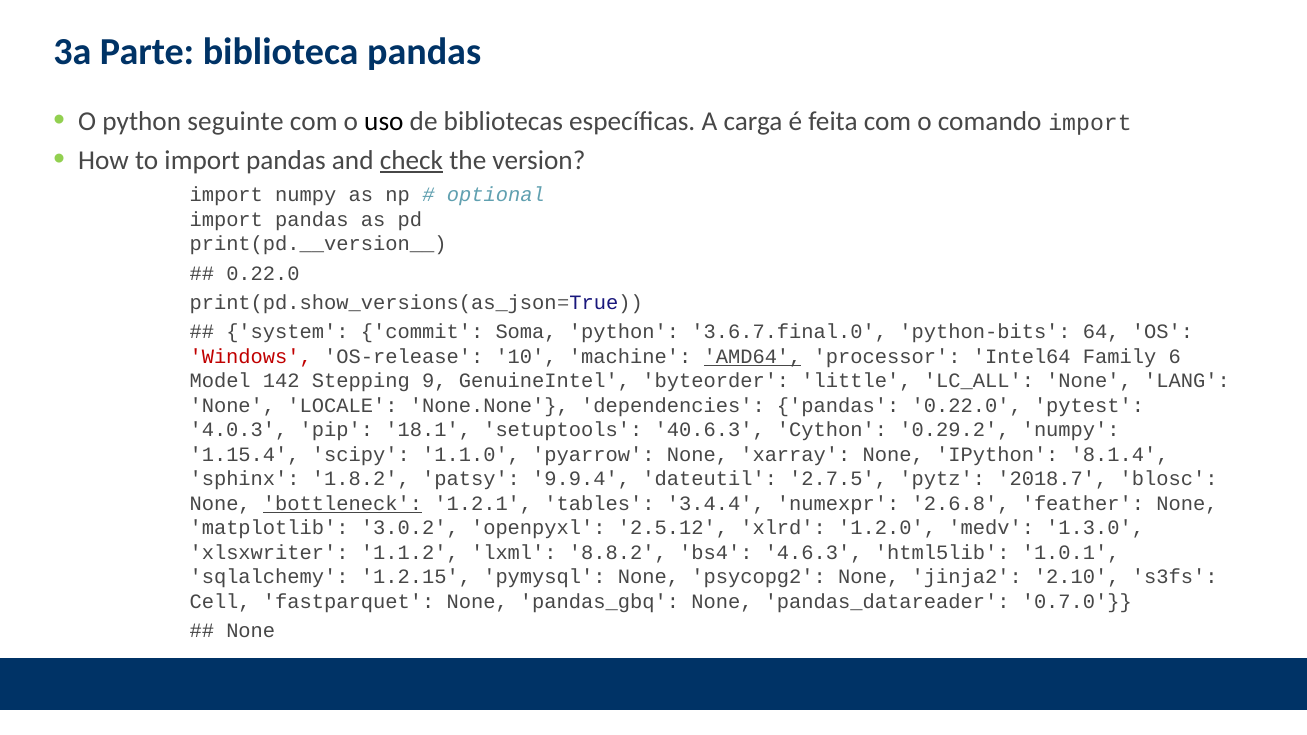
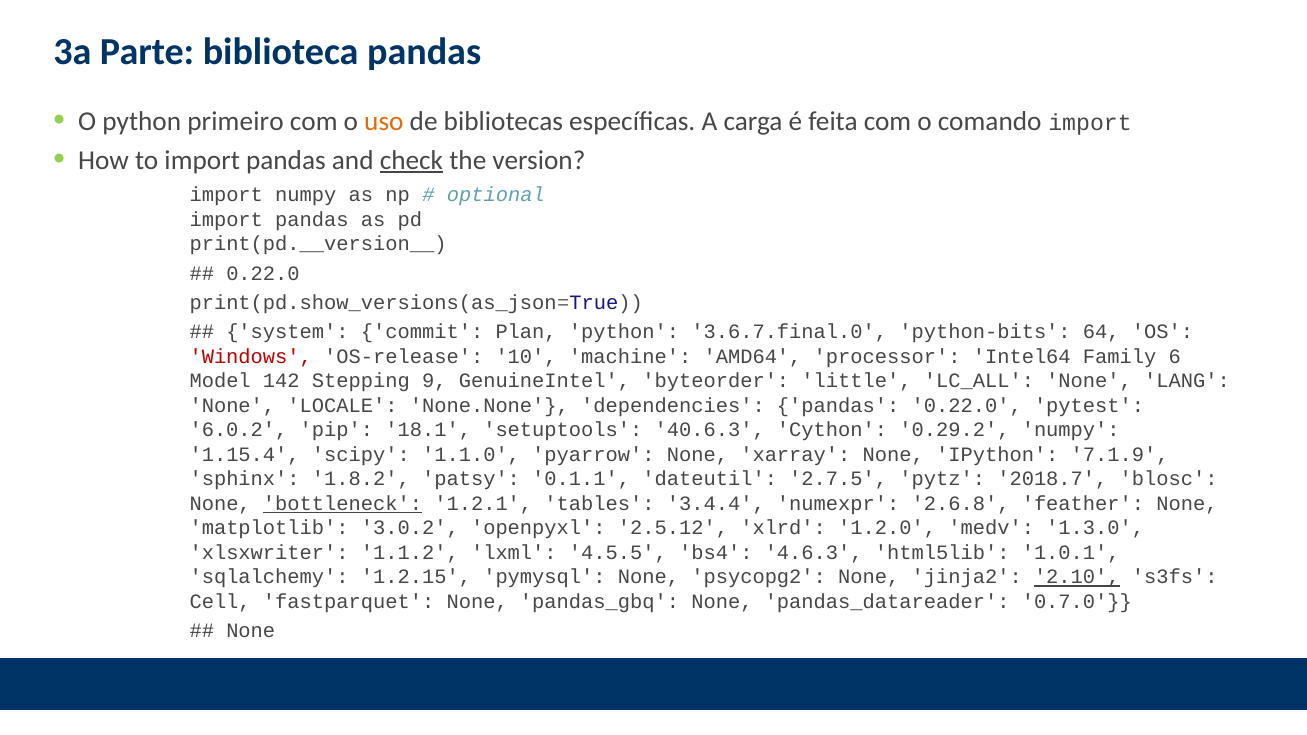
seguinte: seguinte -> primeiro
uso colour: black -> orange
Soma: Soma -> Plan
AMD64 underline: present -> none
4.0.3: 4.0.3 -> 6.0.2
8.1.4: 8.1.4 -> 7.1.9
9.9.4: 9.9.4 -> 0.1.1
8.8.2: 8.8.2 -> 4.5.5
2.10 underline: none -> present
